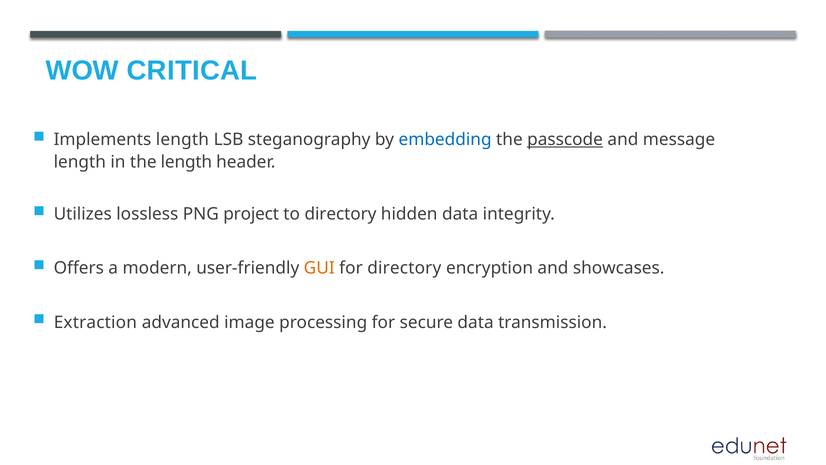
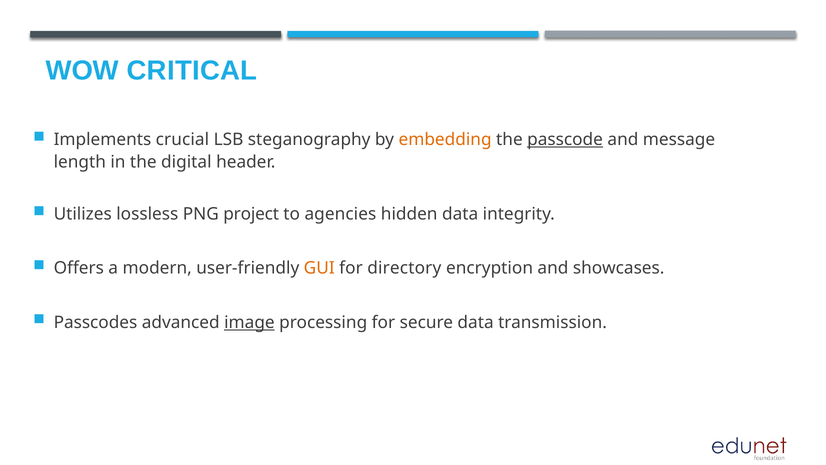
Implements length: length -> crucial
embedding colour: blue -> orange
the length: length -> digital
to directory: directory -> agencies
Extraction: Extraction -> Passcodes
image underline: none -> present
